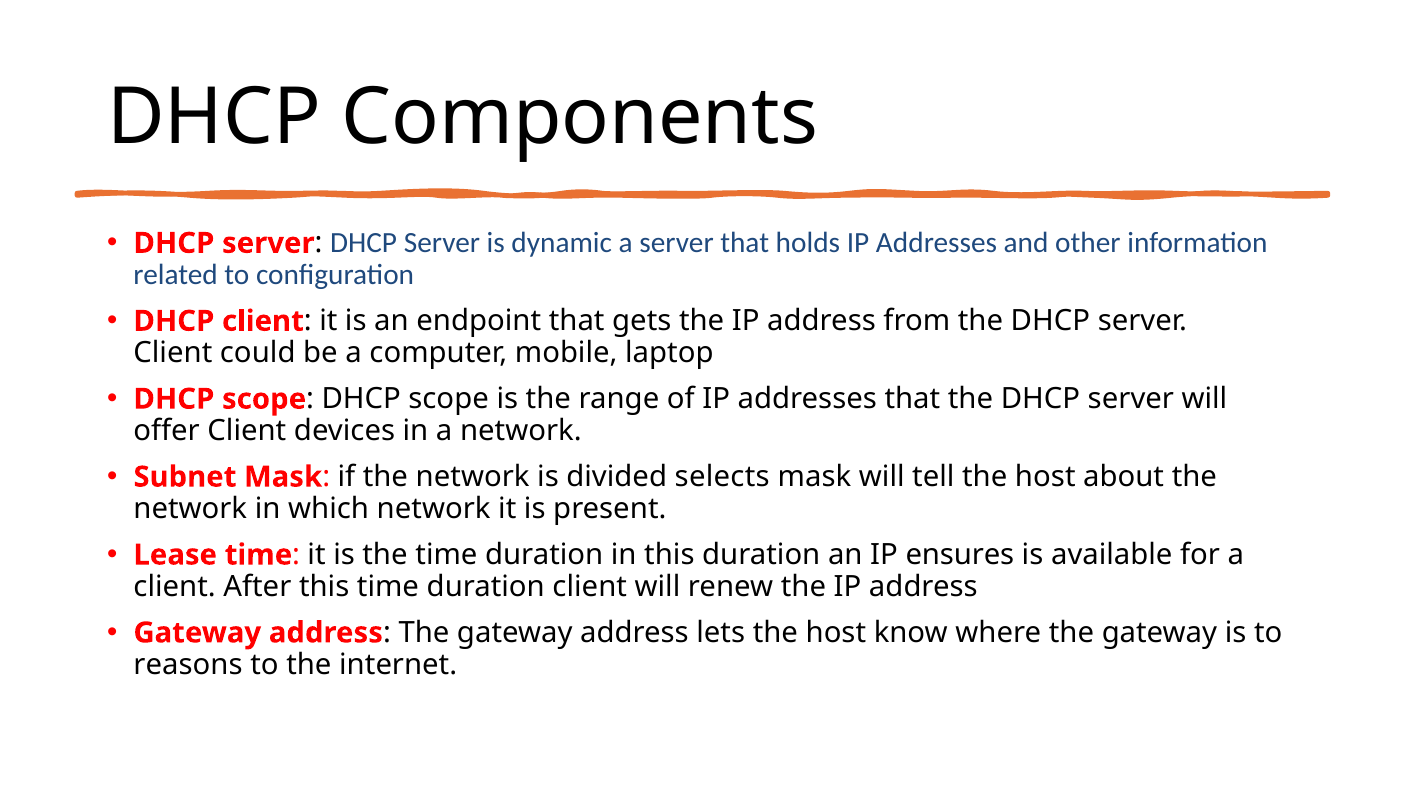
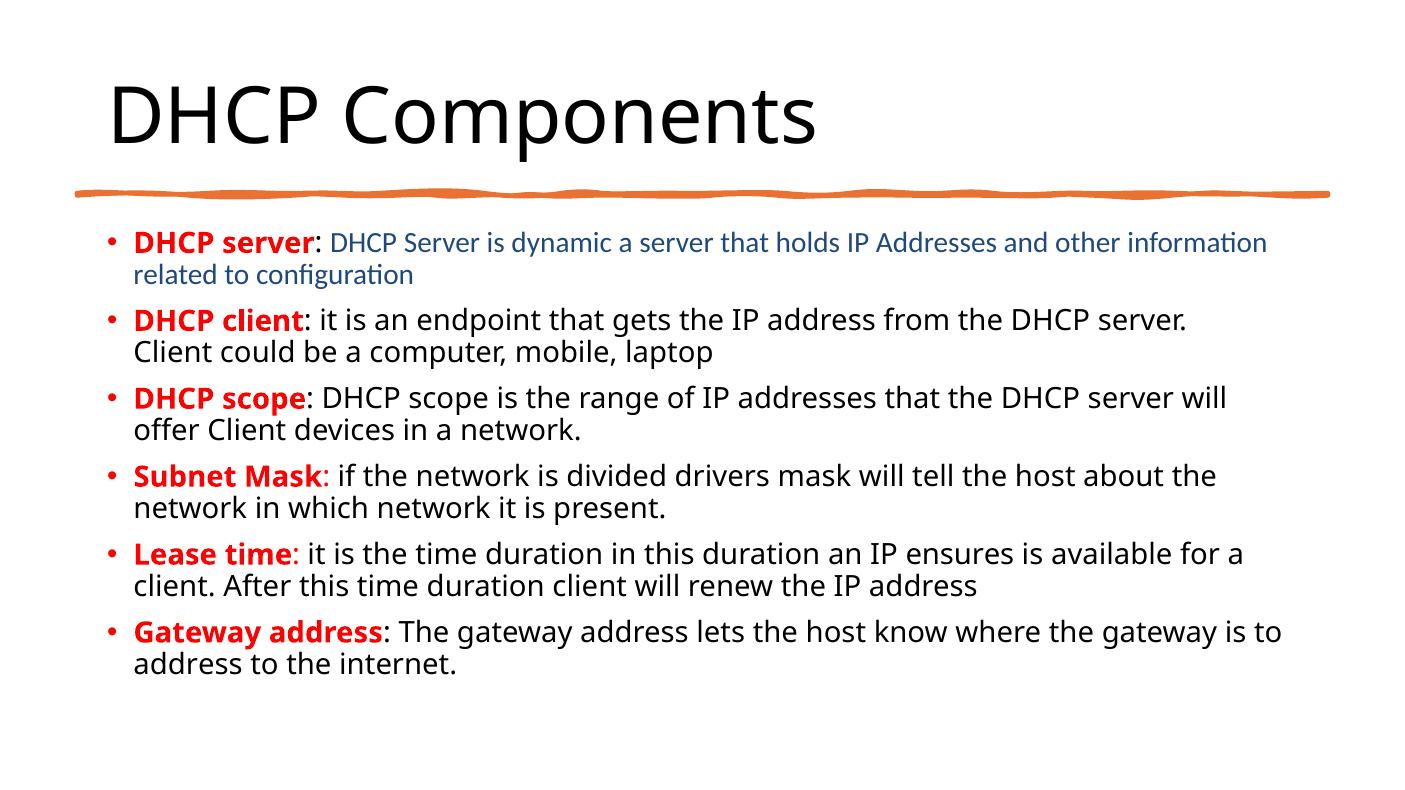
selects: selects -> drivers
reasons at (188, 665): reasons -> address
